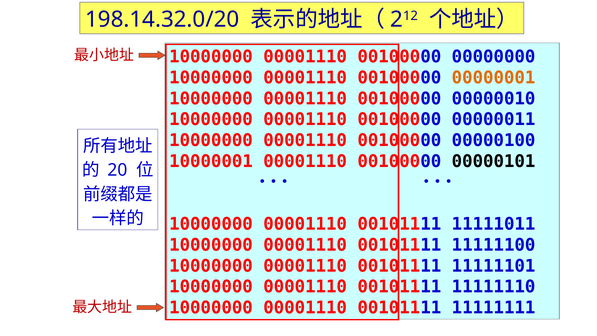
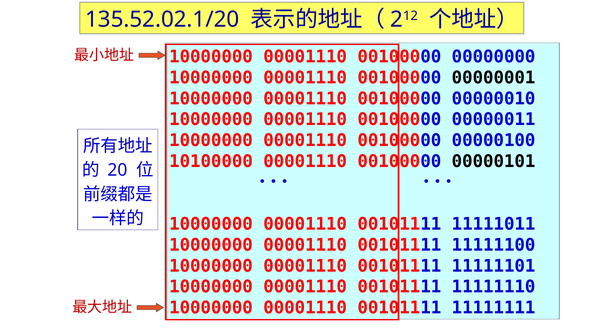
198.14.32.0/20: 198.14.32.0/20 -> 135.52.02.1/20
00000001 colour: orange -> black
10000001: 10000001 -> 10100000
